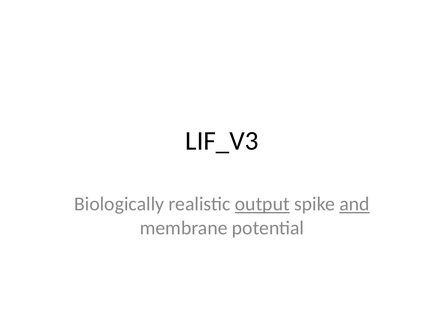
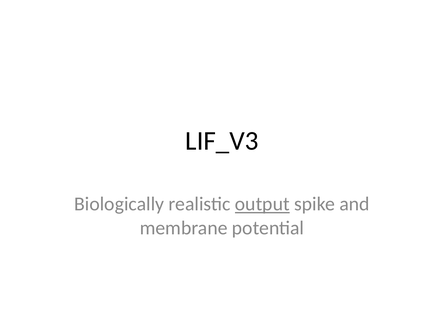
and underline: present -> none
